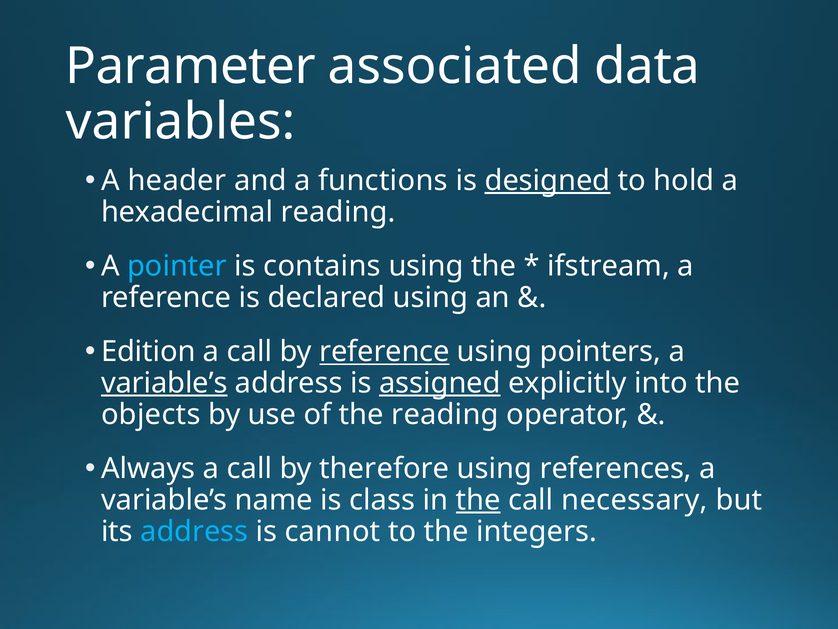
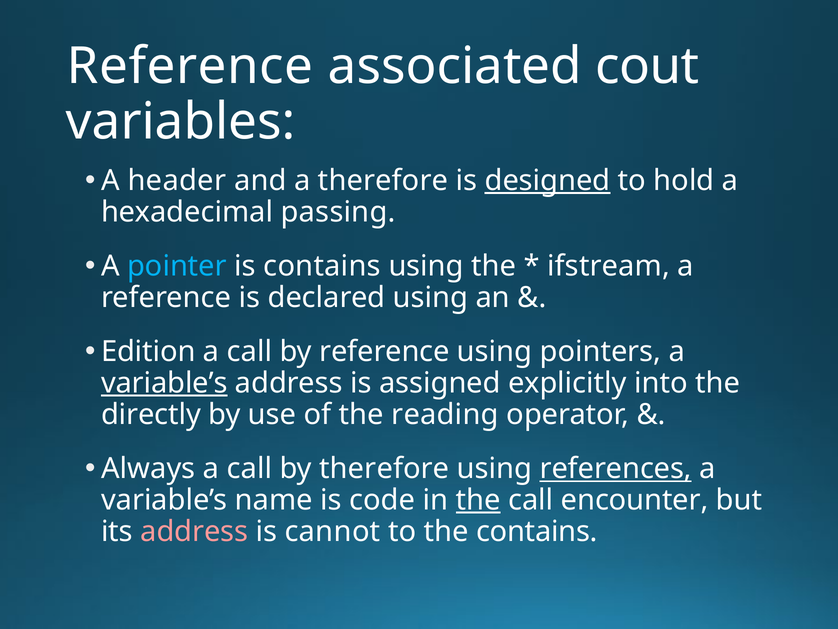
Parameter at (191, 66): Parameter -> Reference
data: data -> cout
a functions: functions -> therefore
hexadecimal reading: reading -> passing
reference at (384, 351) underline: present -> none
assigned underline: present -> none
objects: objects -> directly
references underline: none -> present
class: class -> code
necessary: necessary -> encounter
address at (194, 531) colour: light blue -> pink
the integers: integers -> contains
